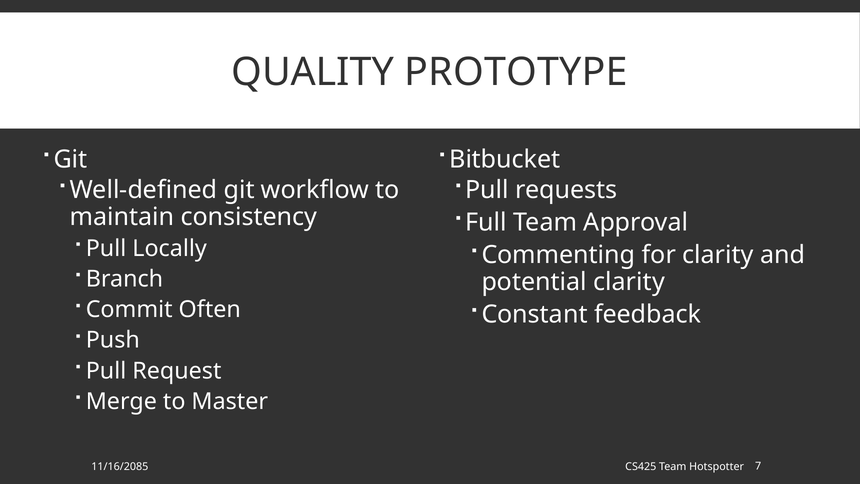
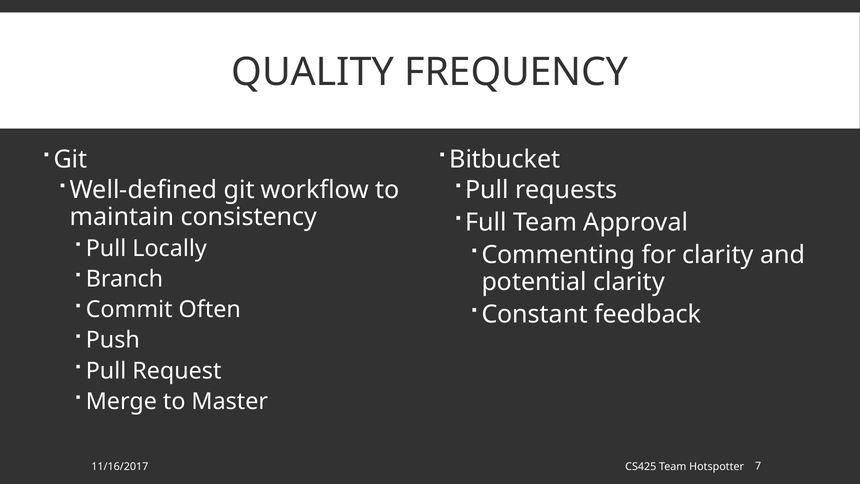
PROTOTYPE: PROTOTYPE -> FREQUENCY
11/16/2085: 11/16/2085 -> 11/16/2017
